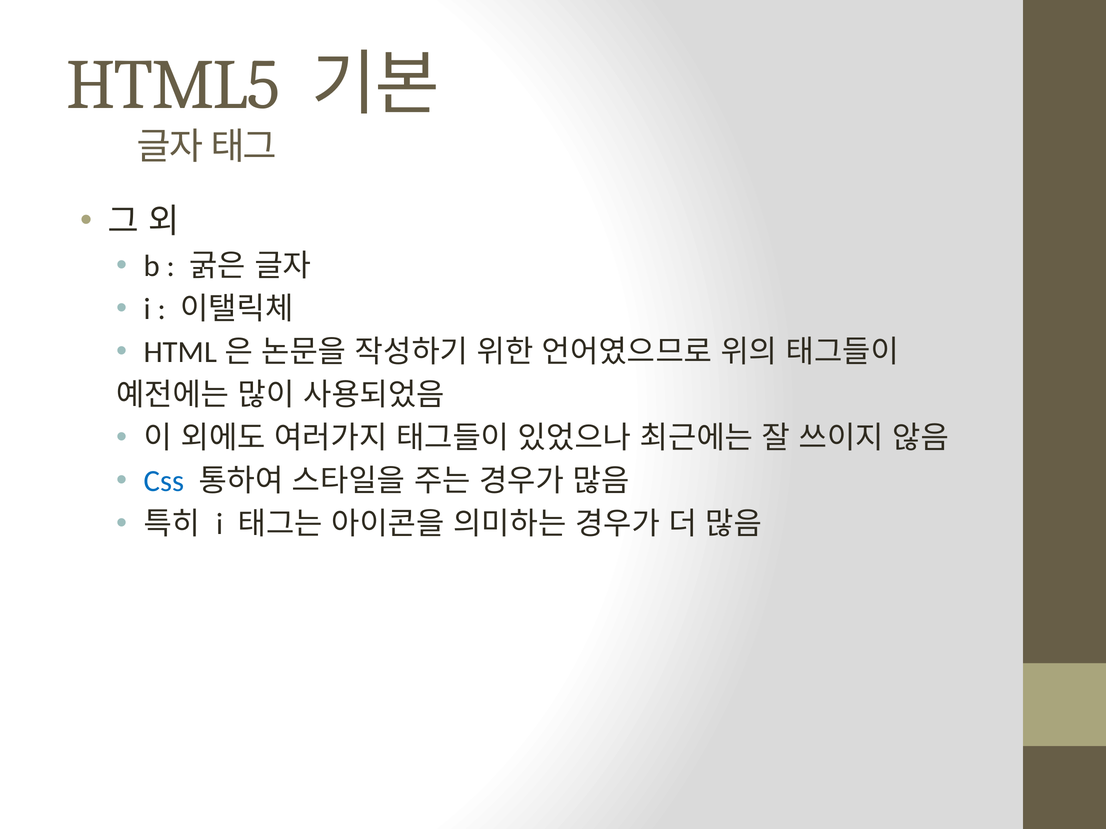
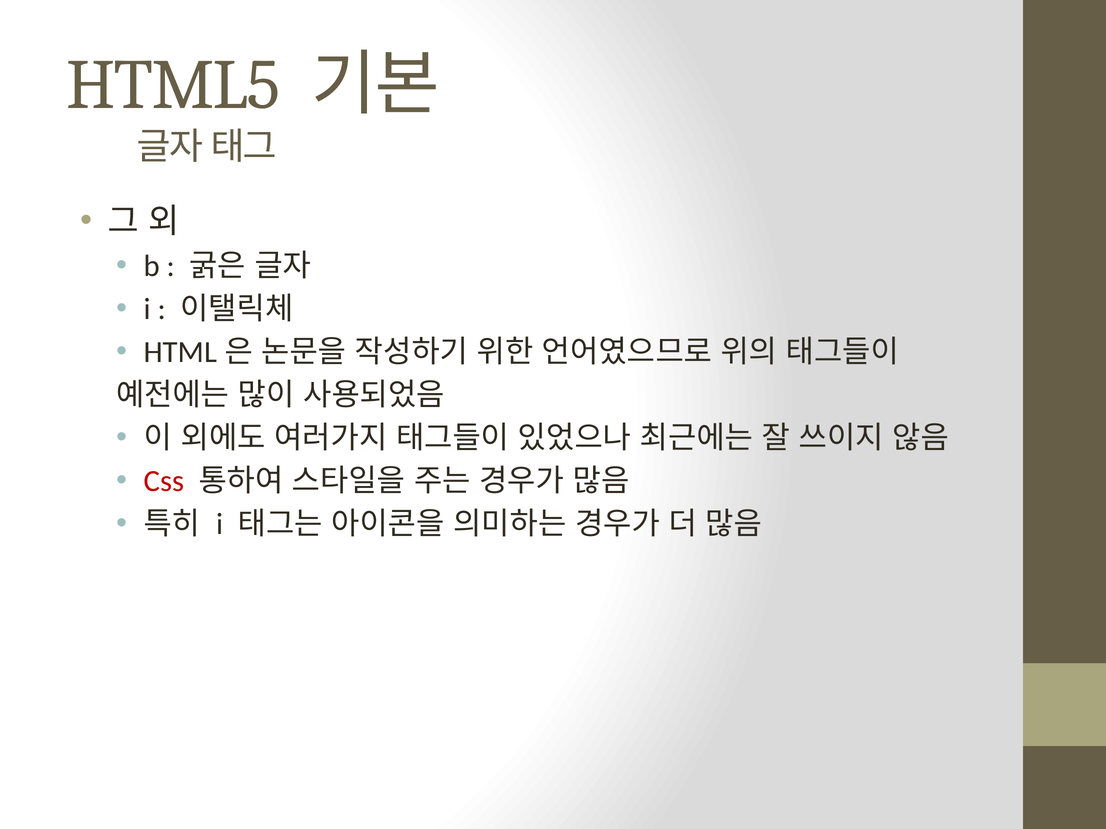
Css colour: blue -> red
